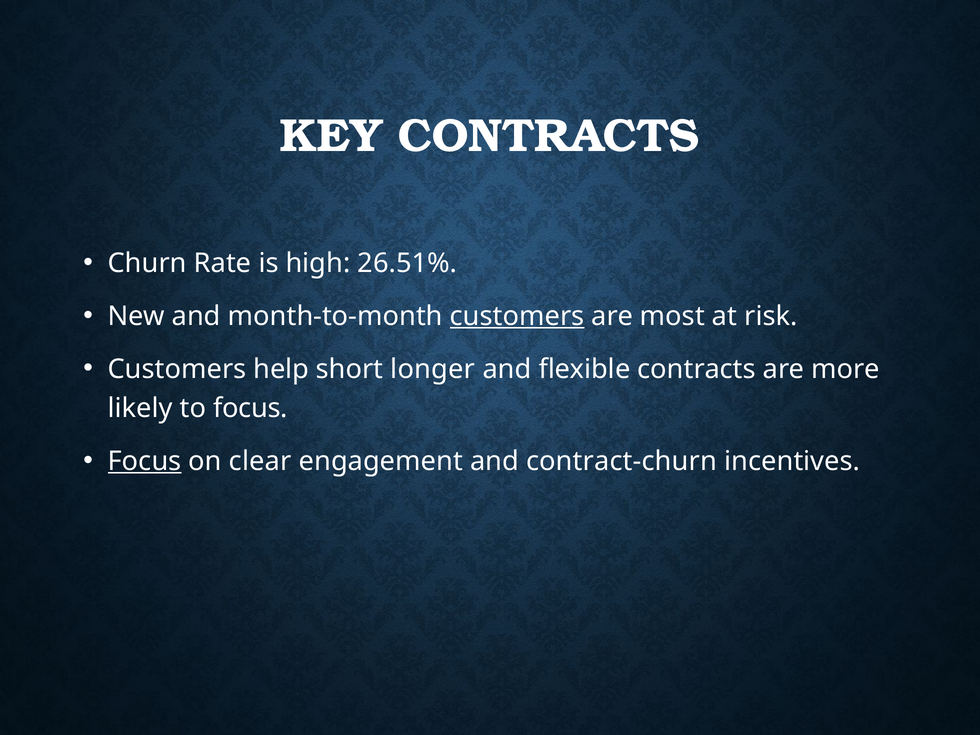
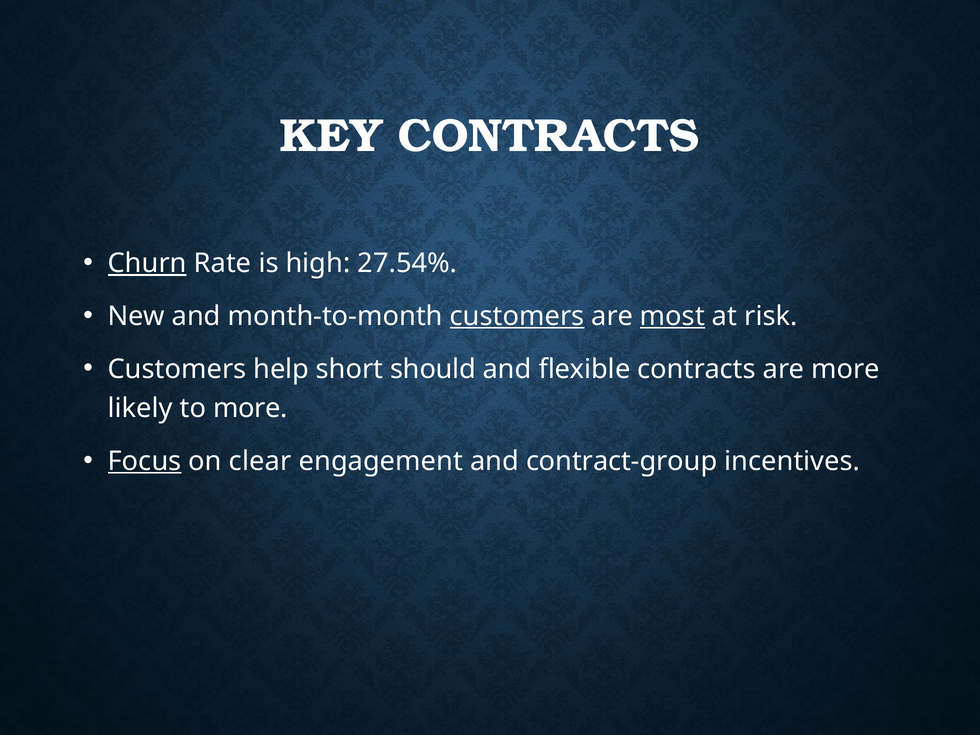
Churn underline: none -> present
26.51%: 26.51% -> 27.54%
most underline: none -> present
longer: longer -> should
to focus: focus -> more
contract-churn: contract-churn -> contract-group
